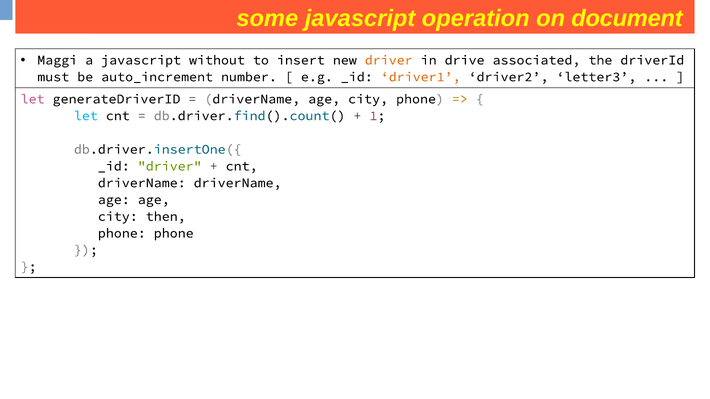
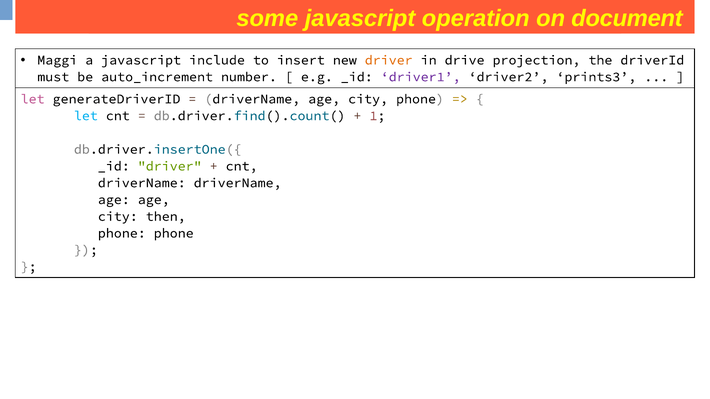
without: without -> include
associated: associated -> projection
driver1 colour: orange -> purple
letter3: letter3 -> prints3
